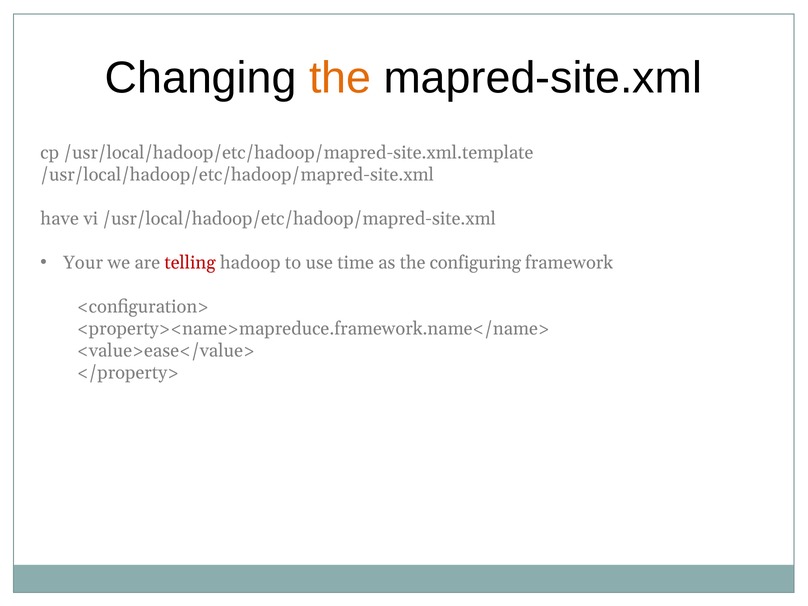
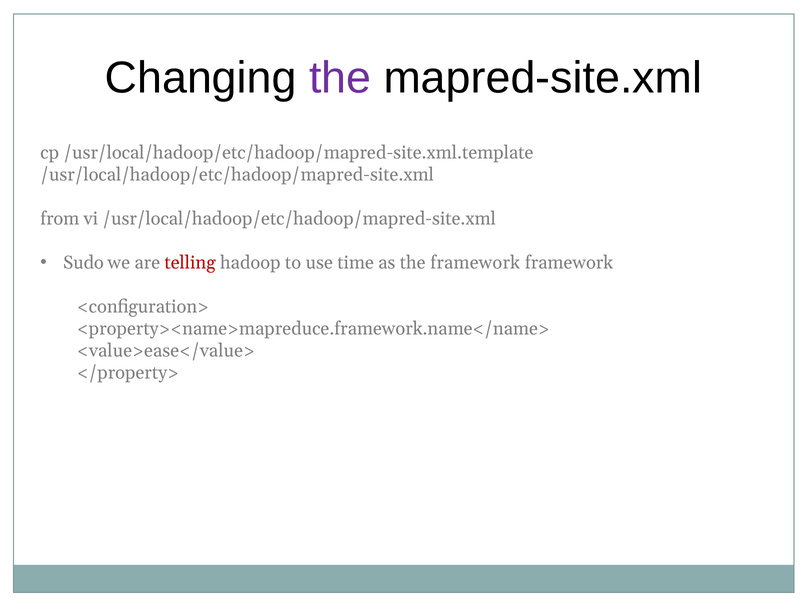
the at (340, 78) colour: orange -> purple
have: have -> from
Your: Your -> Sudo
the configuring: configuring -> framework
